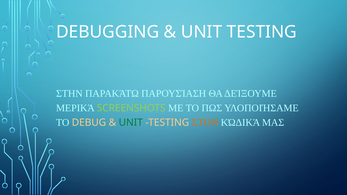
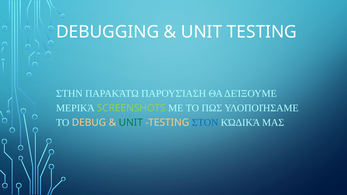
ΣΤΟΝ colour: orange -> blue
